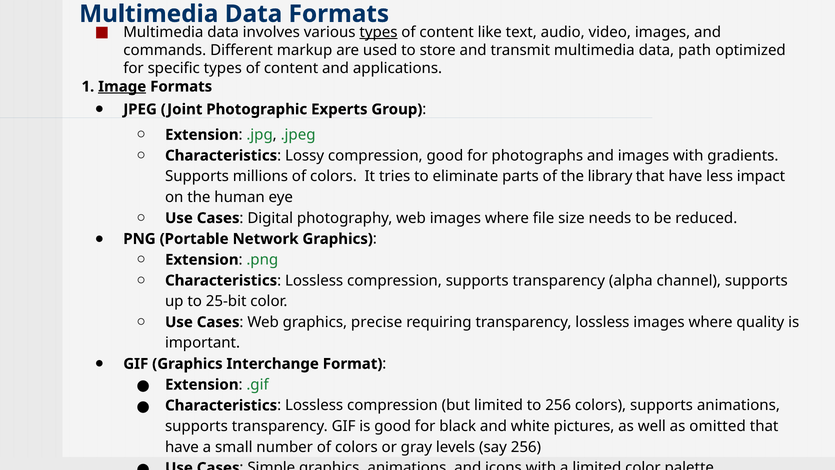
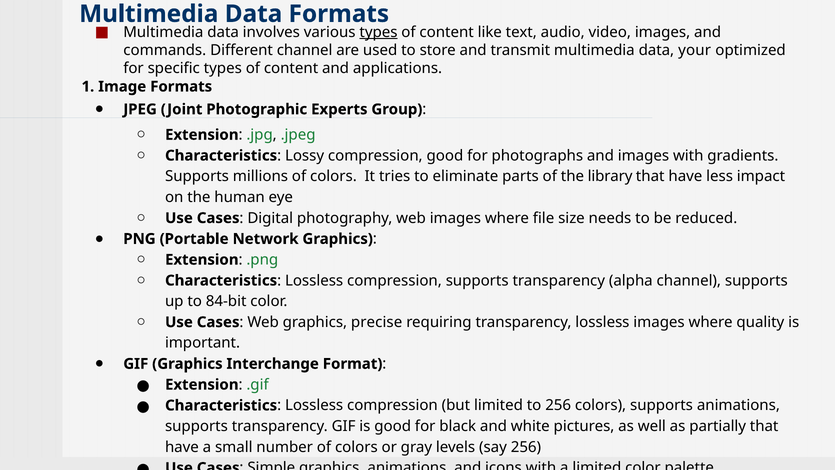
Different markup: markup -> channel
path: path -> your
Image underline: present -> none
25-bit: 25-bit -> 84-bit
omitted: omitted -> partially
